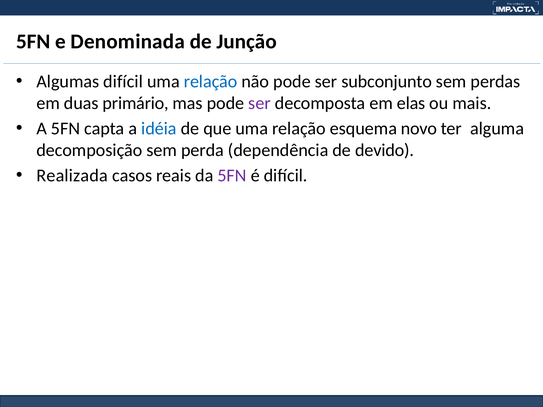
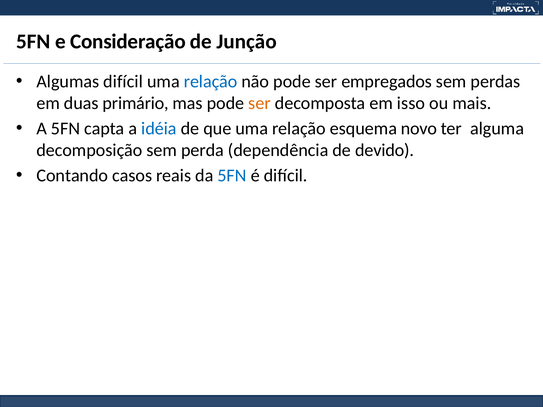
Denominada: Denominada -> Consideração
subconjunto: subconjunto -> empregados
ser at (260, 103) colour: purple -> orange
elas: elas -> isso
Realizada: Realizada -> Contando
5FN at (232, 176) colour: purple -> blue
